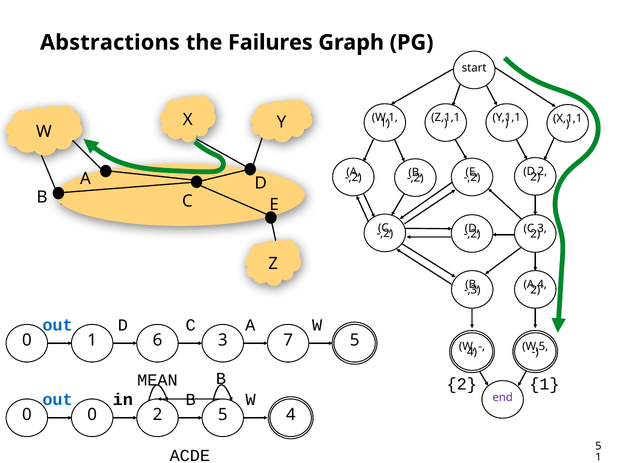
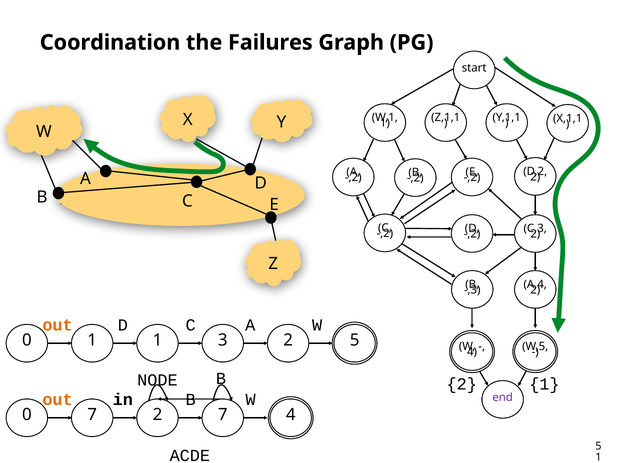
Abstractions: Abstractions -> Coordination
out at (58, 325) colour: blue -> orange
1 6: 6 -> 1
3 7: 7 -> 2
MEAN: MEAN -> NODE
out at (58, 400) colour: blue -> orange
0 0: 0 -> 7
2 5: 5 -> 7
